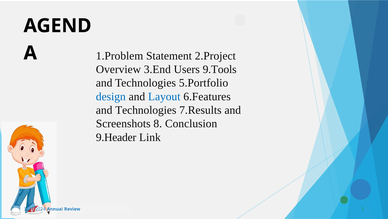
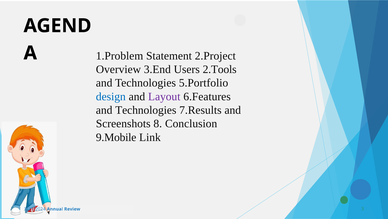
9.Tools: 9.Tools -> 2.Tools
Layout colour: blue -> purple
9.Header: 9.Header -> 9.Mobile
